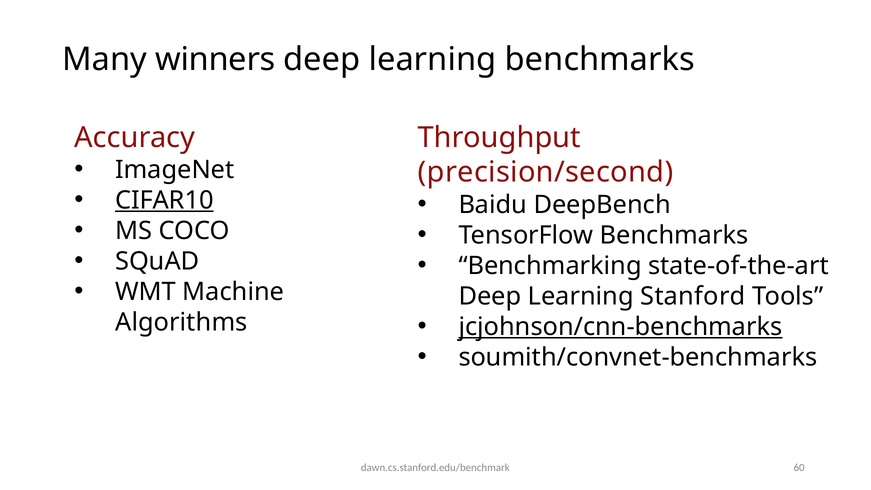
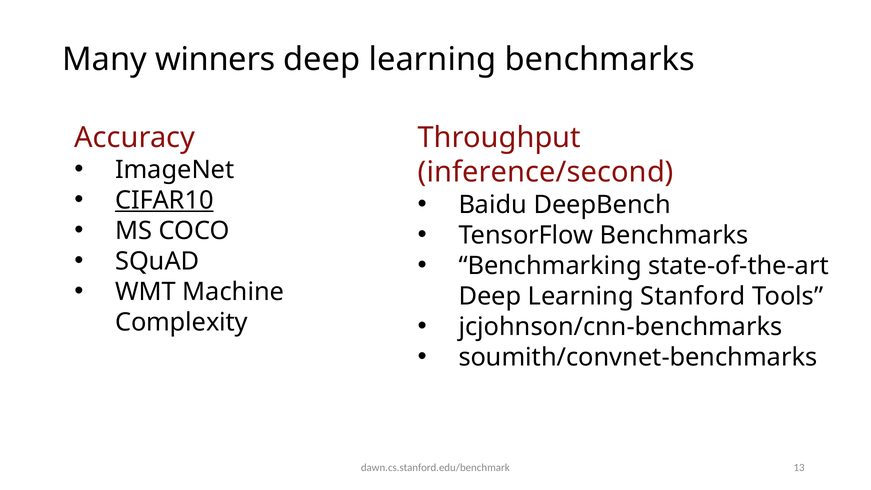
precision/second: precision/second -> inference/second
jcjohnson/cnn-benchmarks underline: present -> none
Algorithms: Algorithms -> Complexity
60: 60 -> 13
